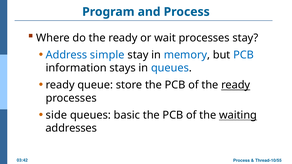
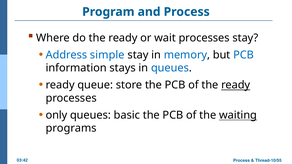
side: side -> only
addresses: addresses -> programs
